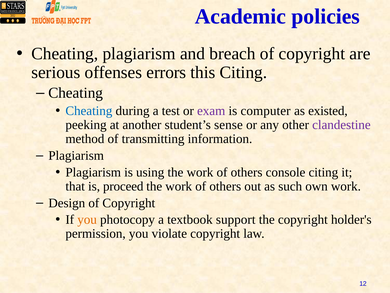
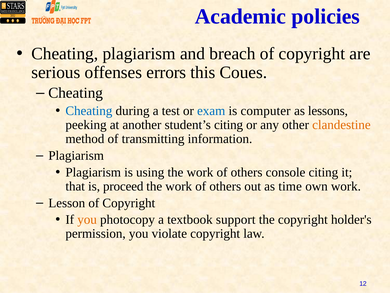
this Citing: Citing -> Coues
exam colour: purple -> blue
existed: existed -> lessons
student’s sense: sense -> citing
clandestine colour: purple -> orange
such: such -> time
Design: Design -> Lesson
